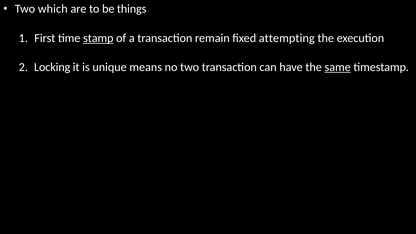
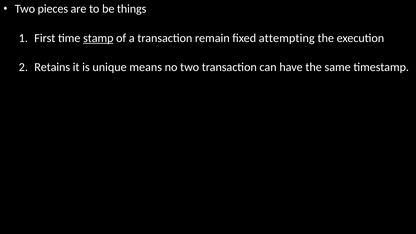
which: which -> pieces
Locking: Locking -> Retains
same underline: present -> none
